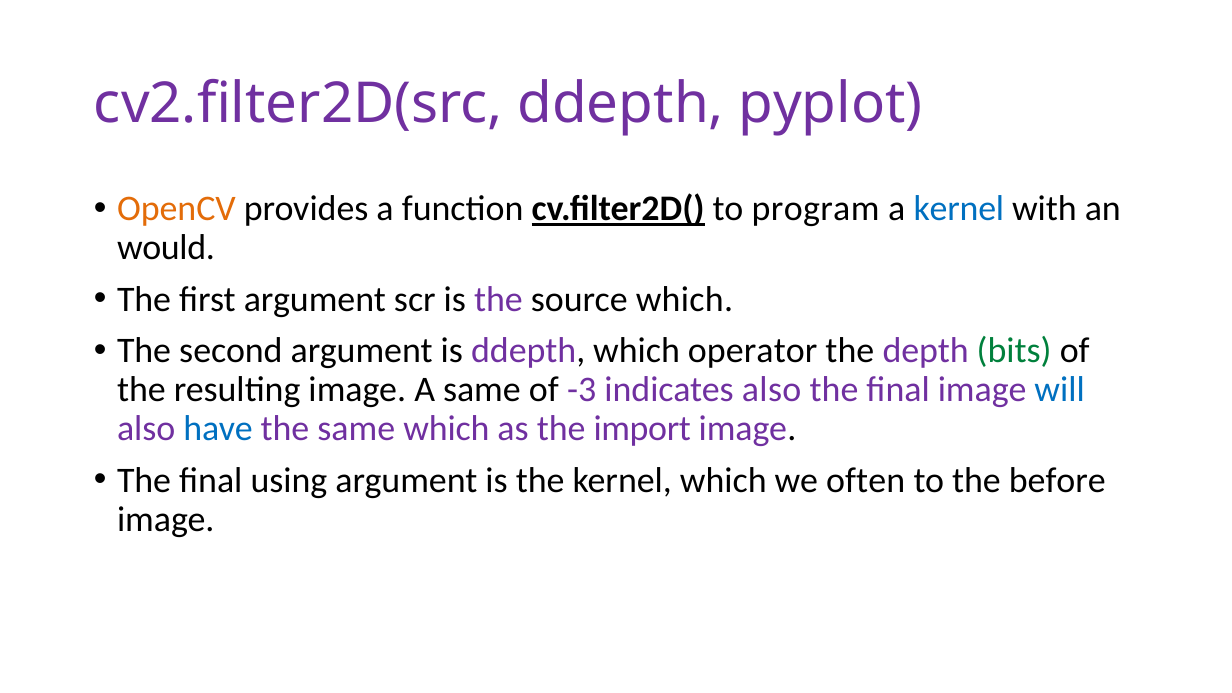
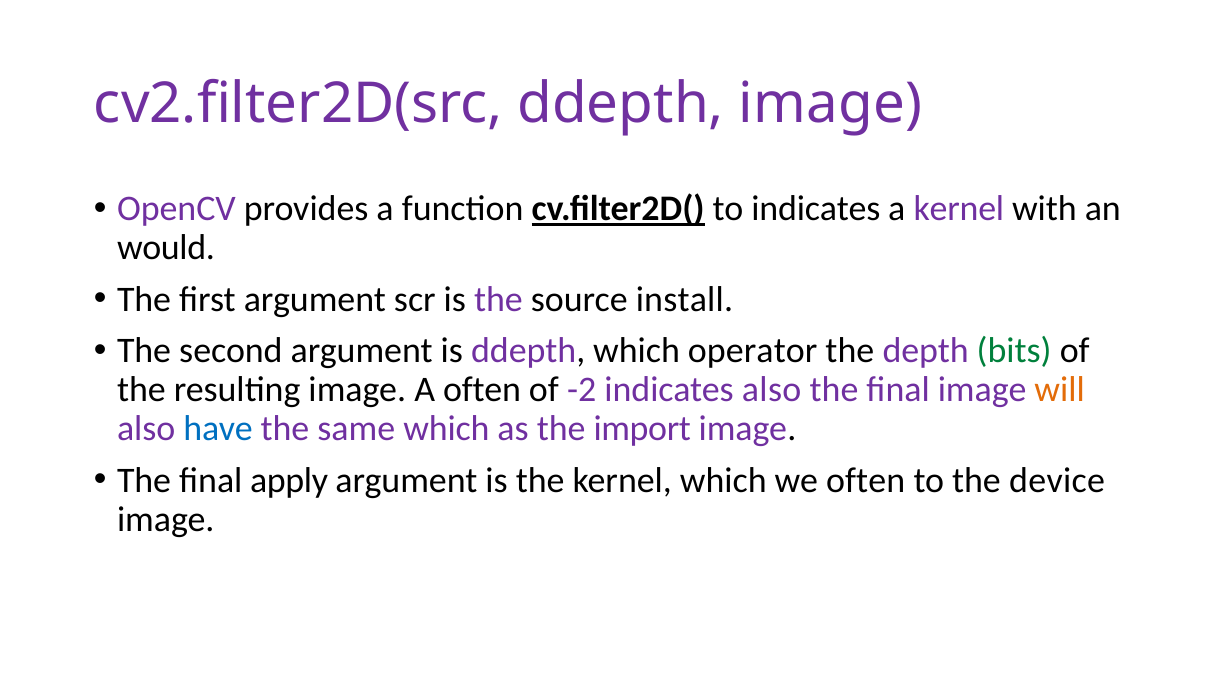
ddepth pyplot: pyplot -> image
OpenCV colour: orange -> purple
to program: program -> indicates
kernel at (959, 209) colour: blue -> purple
source which: which -> install
A same: same -> often
-3: -3 -> -2
will colour: blue -> orange
using: using -> apply
before: before -> device
